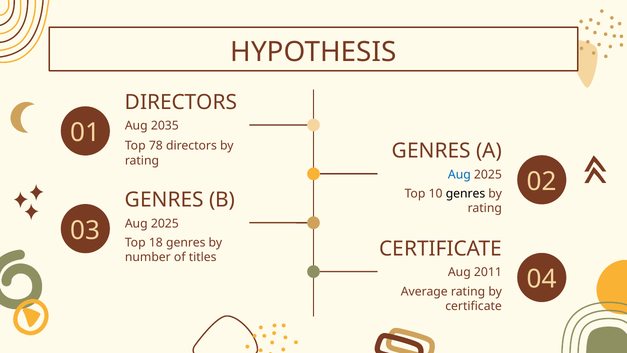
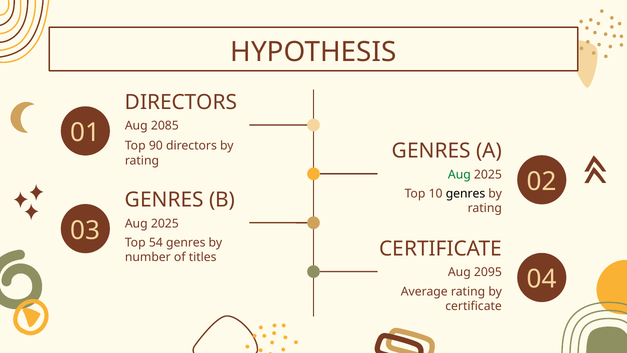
2035: 2035 -> 2085
78: 78 -> 90
Aug at (459, 175) colour: blue -> green
18: 18 -> 54
2011: 2011 -> 2095
